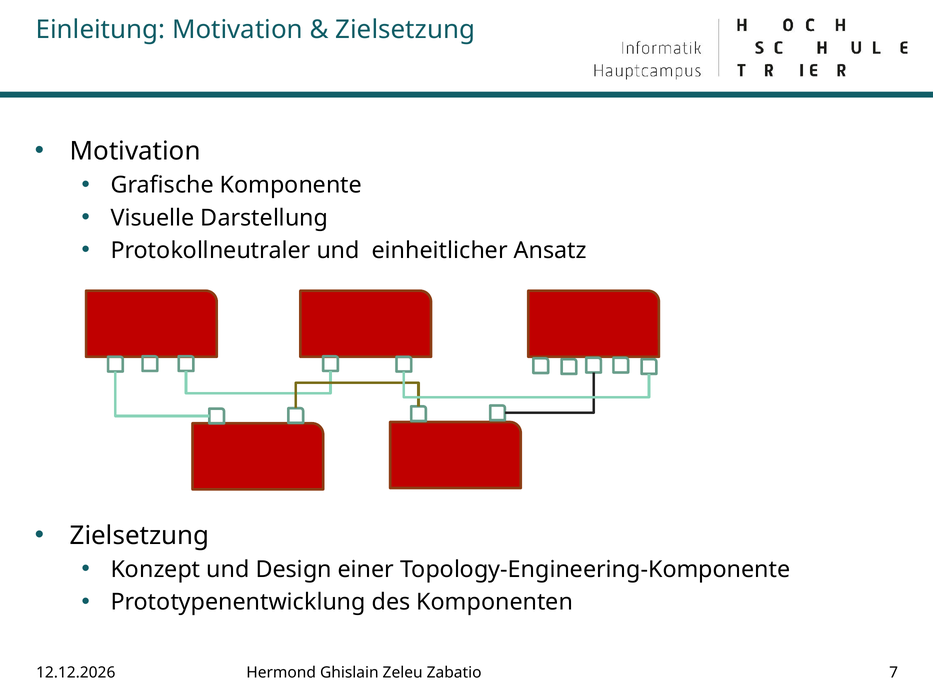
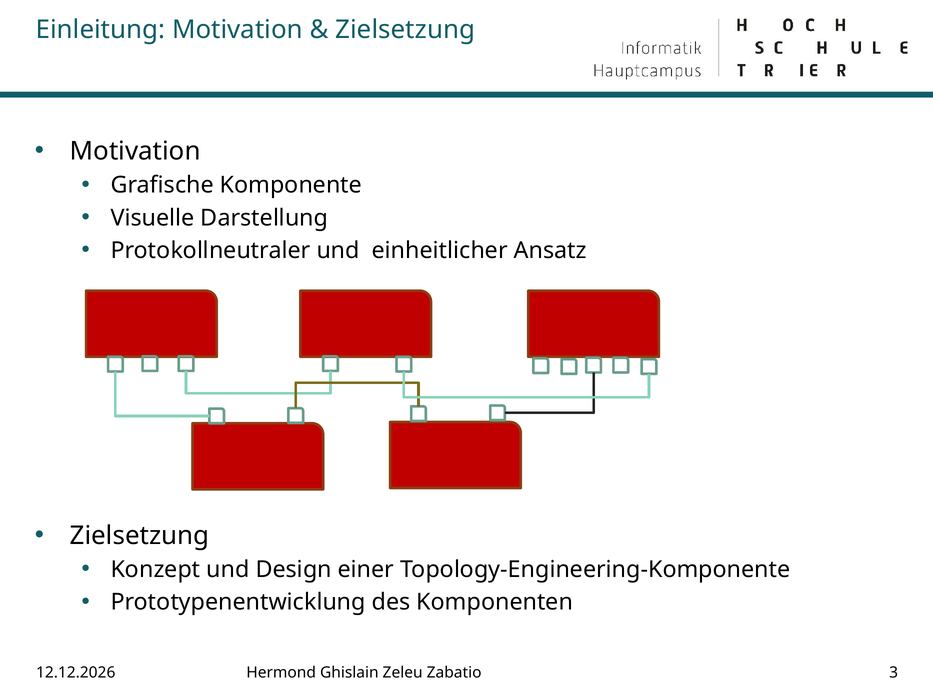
7: 7 -> 3
